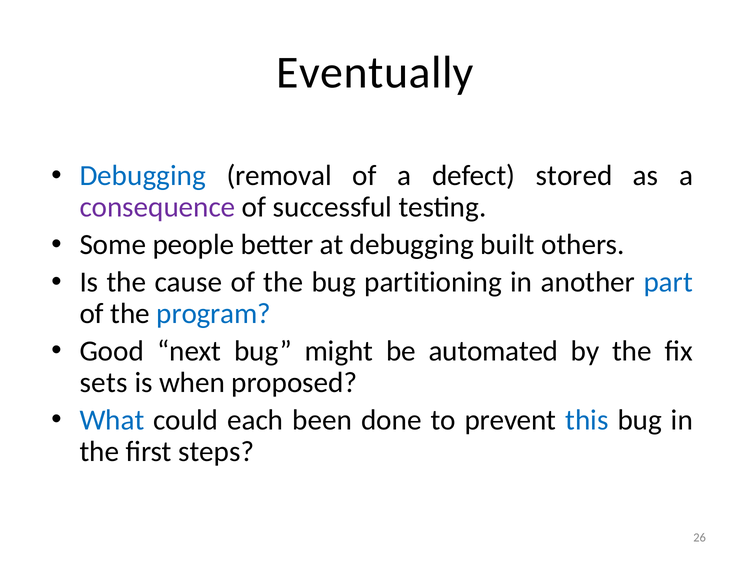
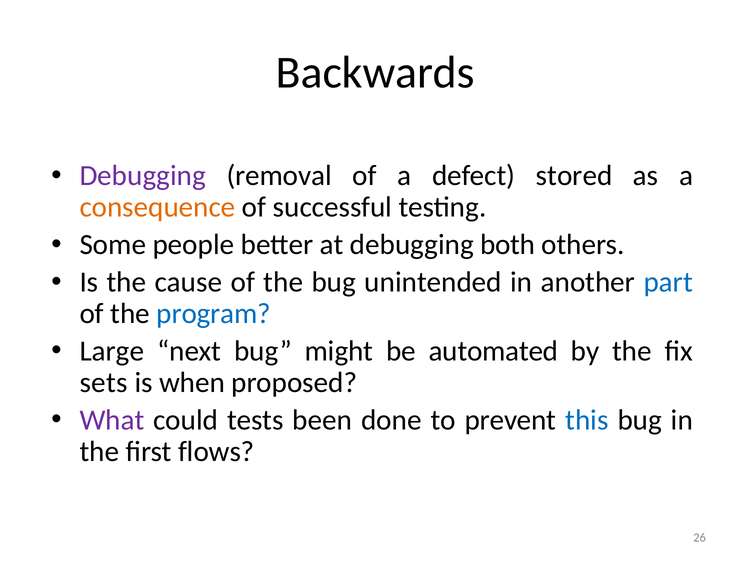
Eventually: Eventually -> Backwards
Debugging at (143, 176) colour: blue -> purple
consequence colour: purple -> orange
built: built -> both
partitioning: partitioning -> unintended
Good: Good -> Large
What colour: blue -> purple
each: each -> tests
steps: steps -> flows
